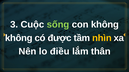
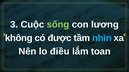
con không: không -> lương
nhìn colour: yellow -> light blue
thân: thân -> toan
